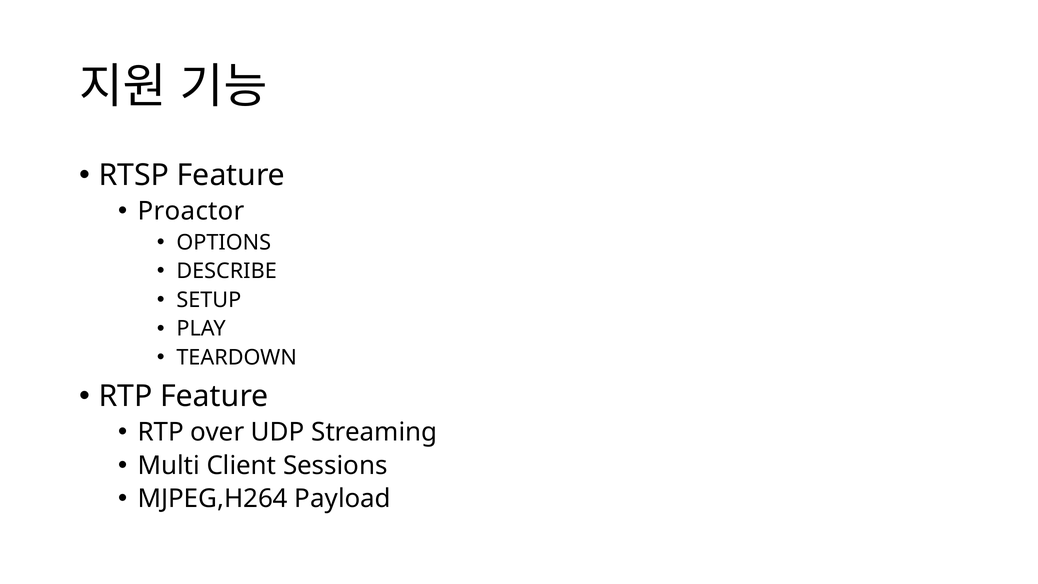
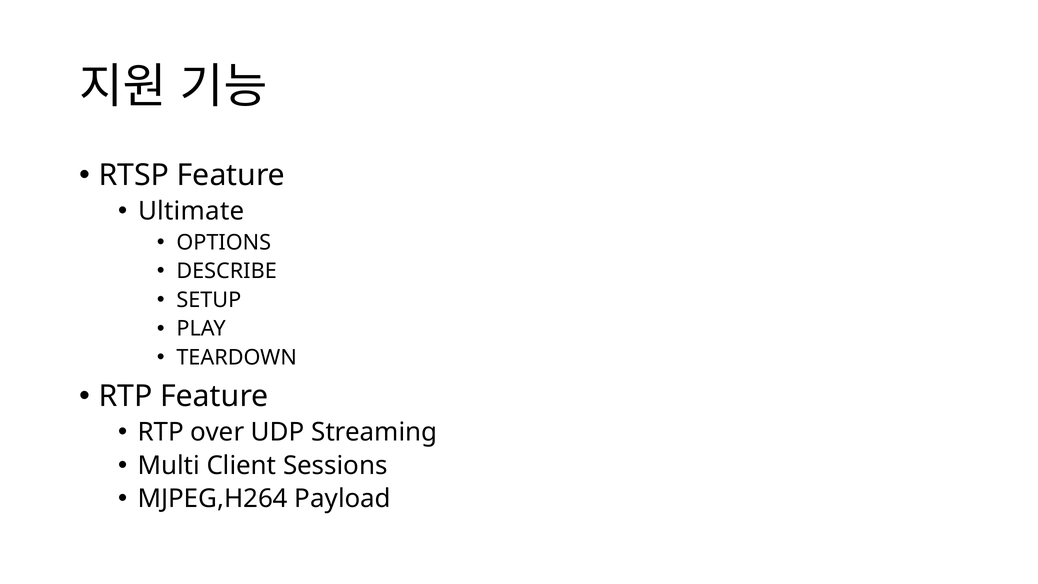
Proactor: Proactor -> Ultimate
